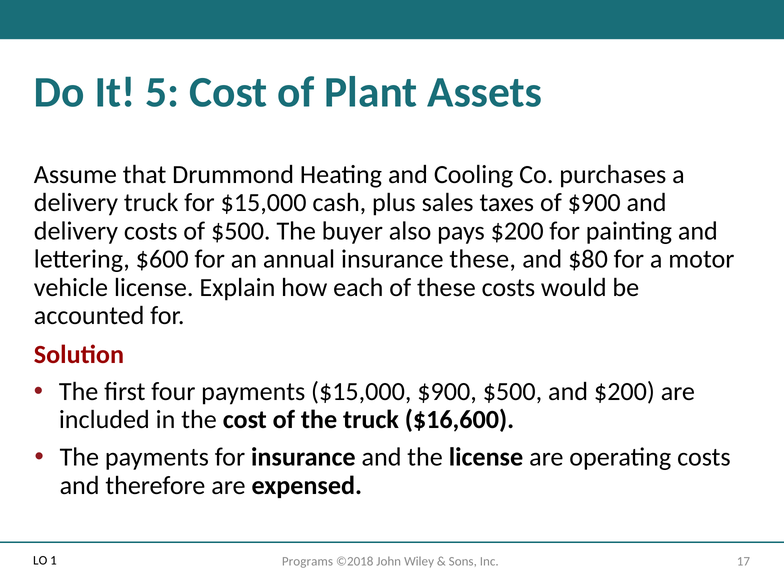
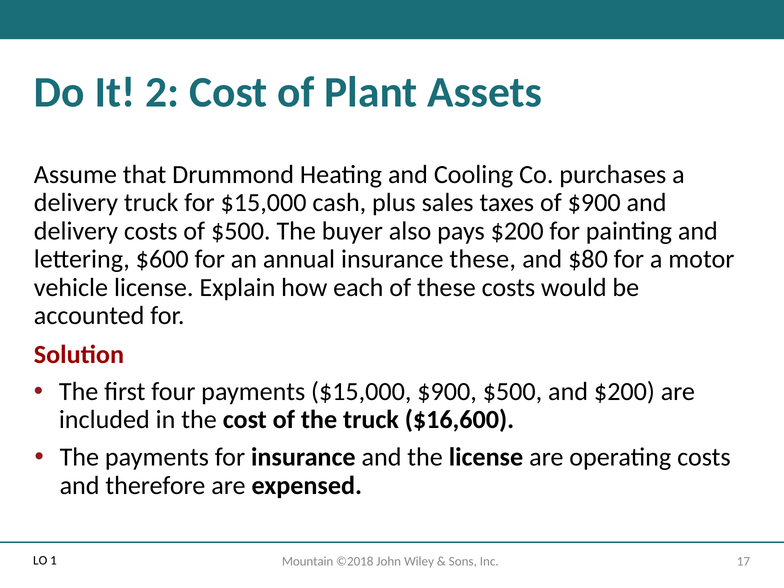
5: 5 -> 2
Programs: Programs -> Mountain
